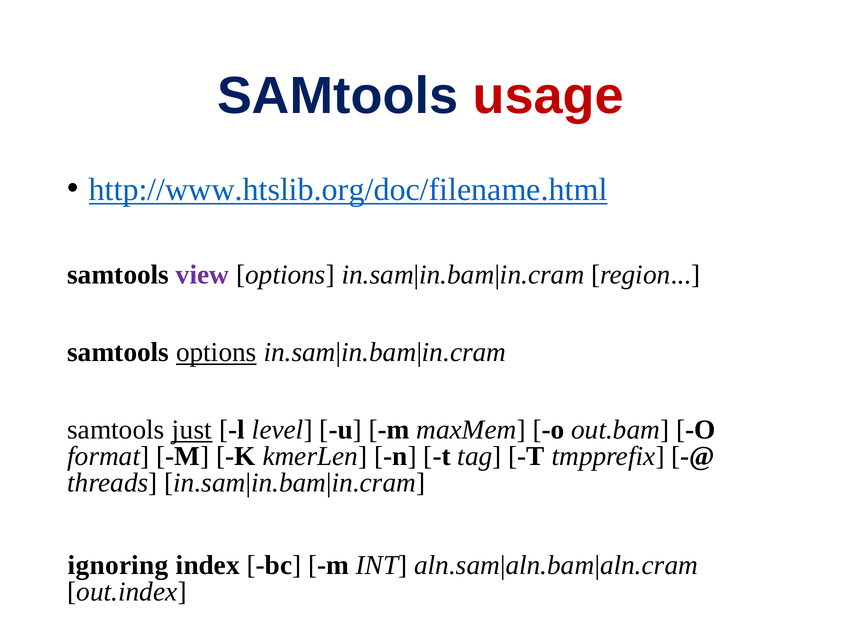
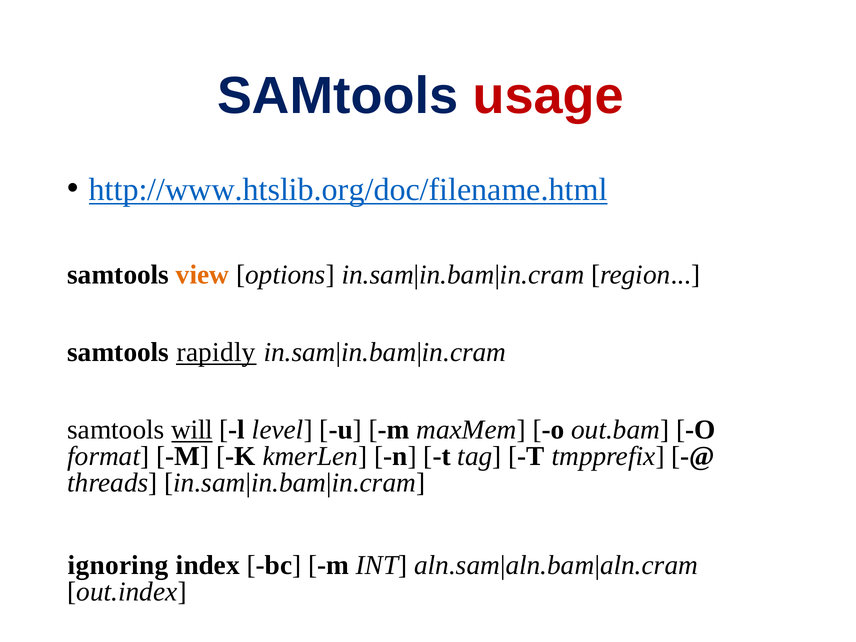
view colour: purple -> orange
samtools options: options -> rapidly
just: just -> will
